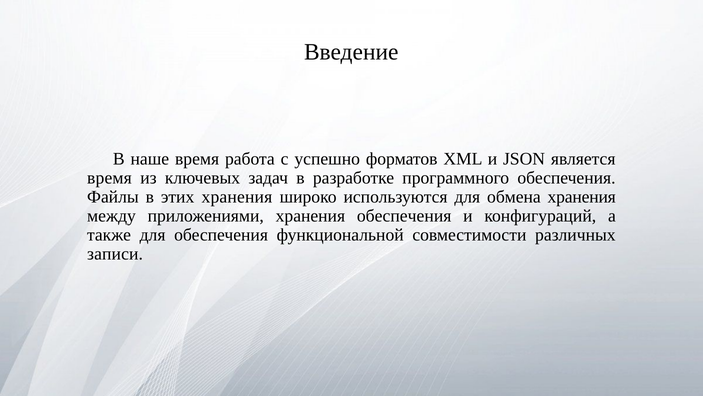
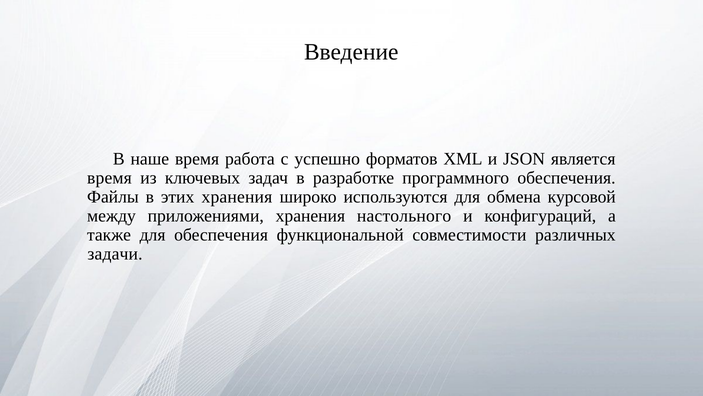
обмена хранения: хранения -> курсовой
хранения обеспечения: обеспечения -> настольного
записи: записи -> задачи
